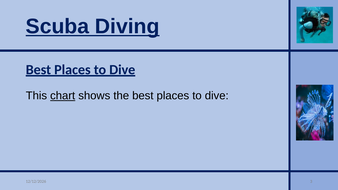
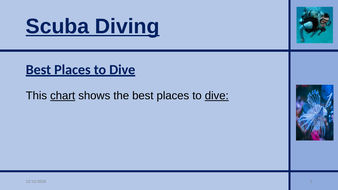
dive at (217, 96) underline: none -> present
